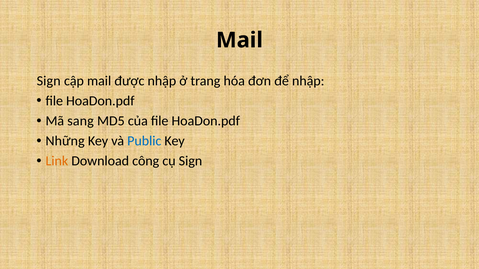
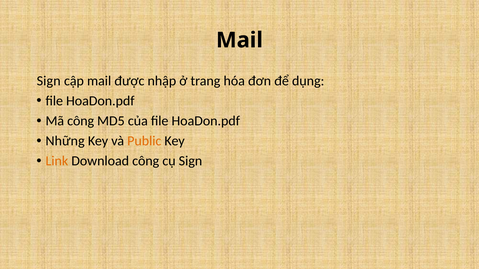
để nhập: nhập -> dụng
Mã sang: sang -> công
Public colour: blue -> orange
